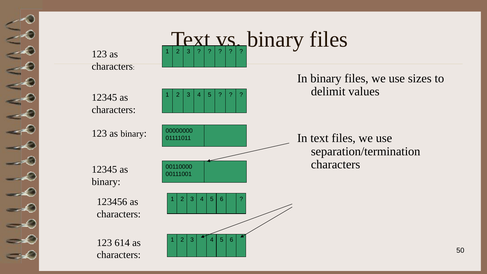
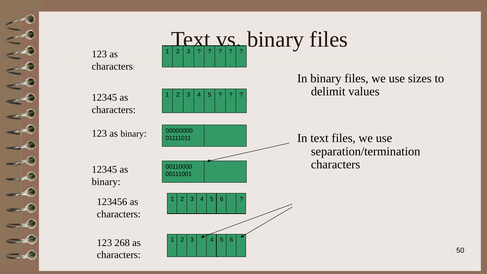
614: 614 -> 268
